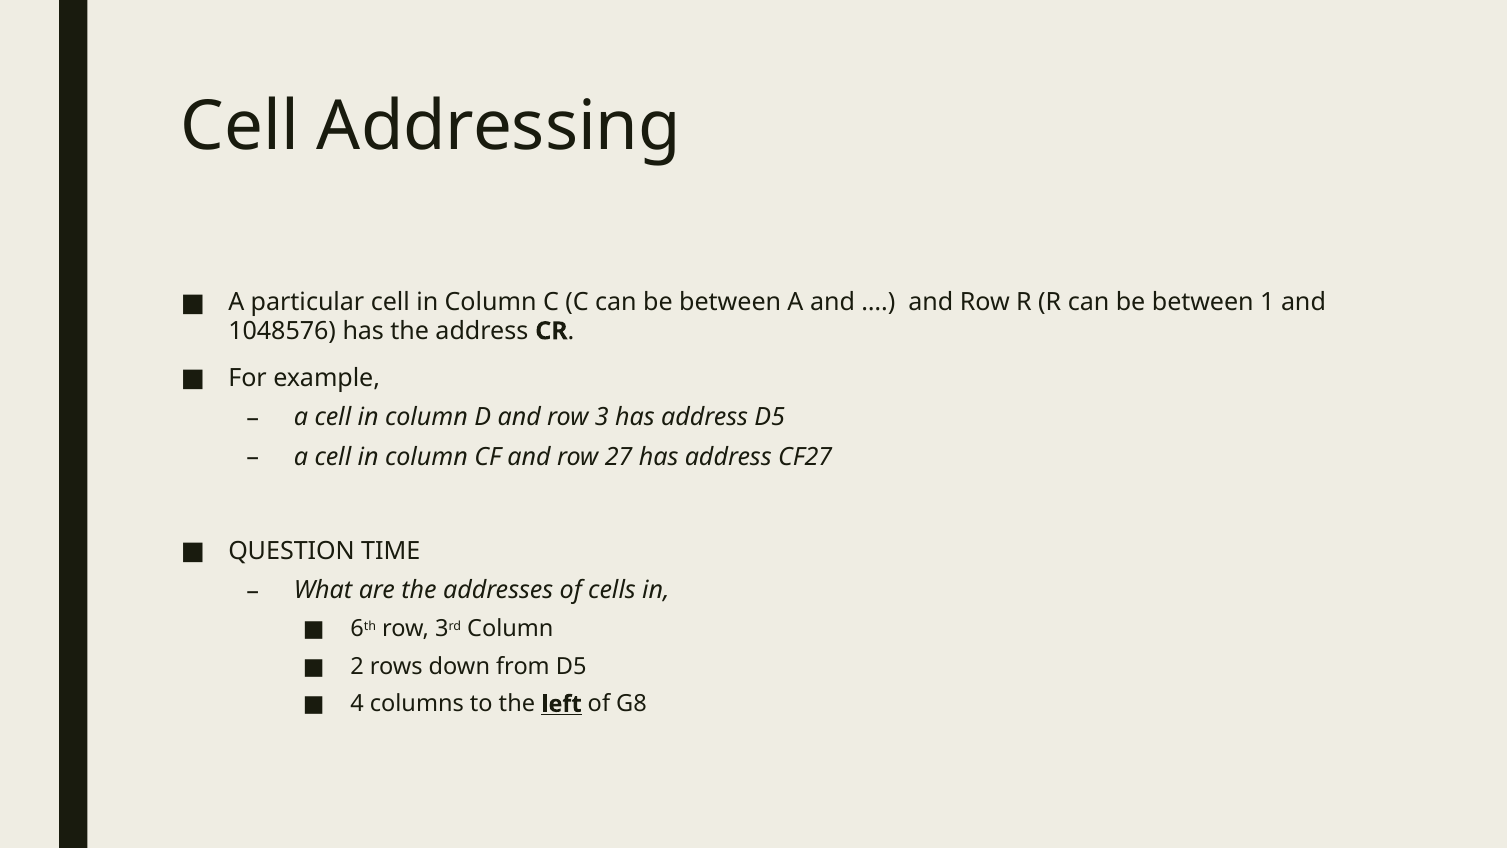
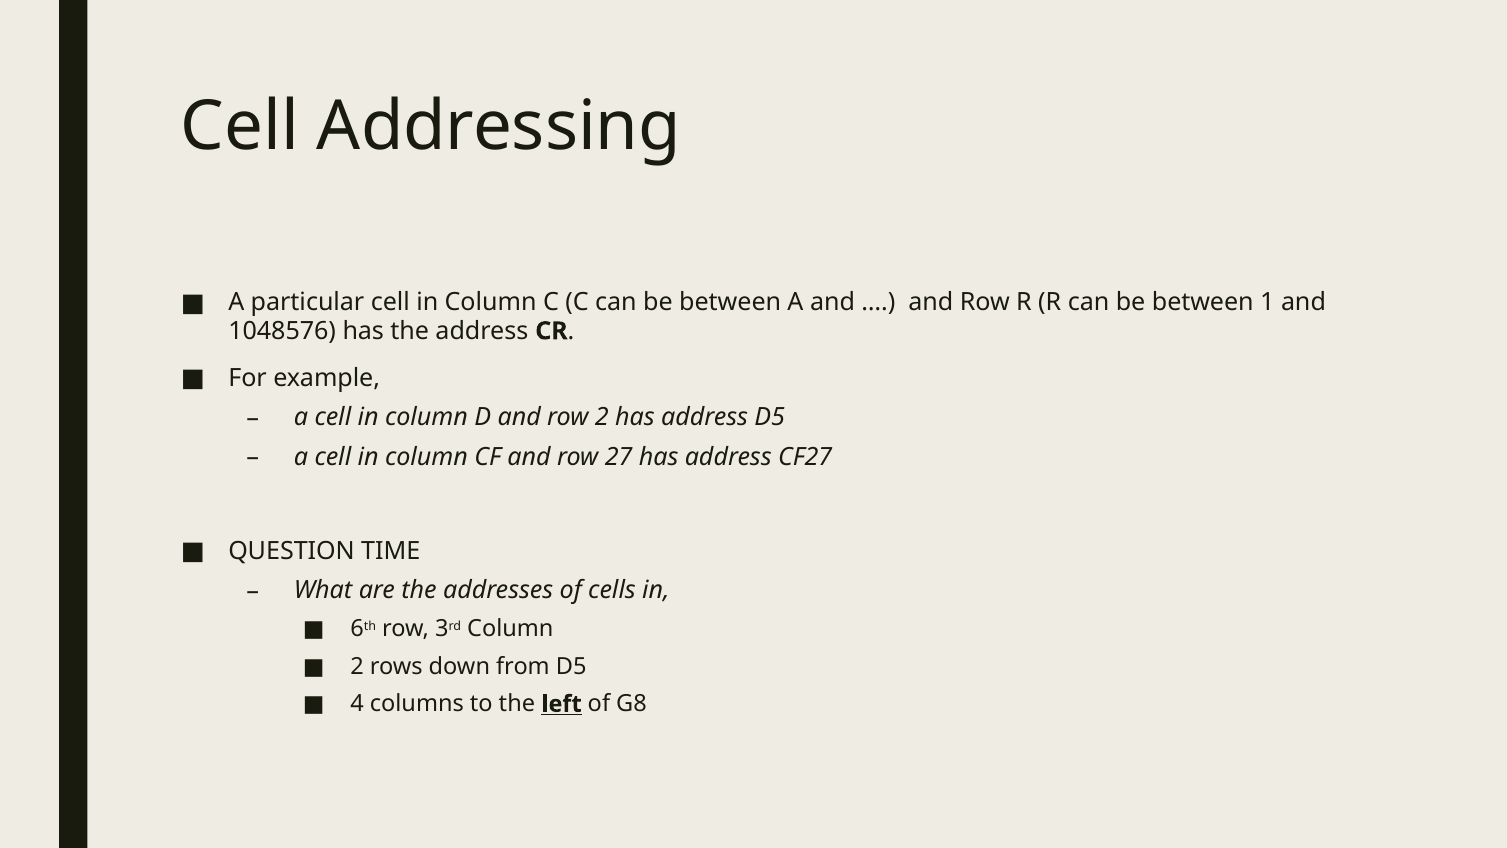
row 3: 3 -> 2
